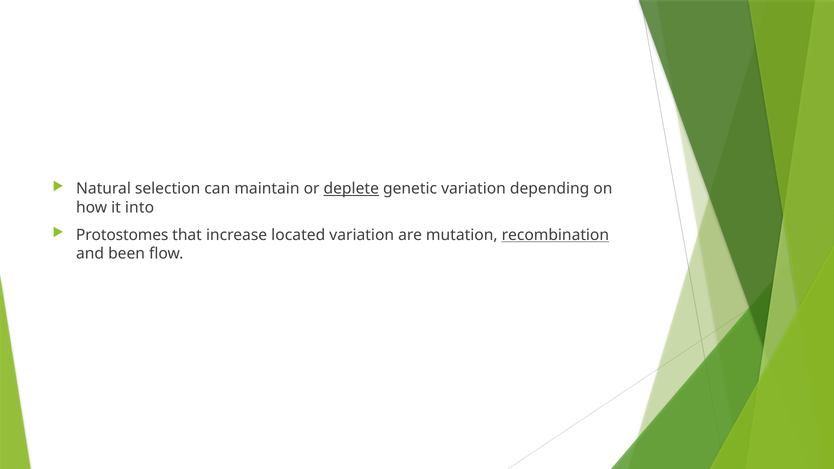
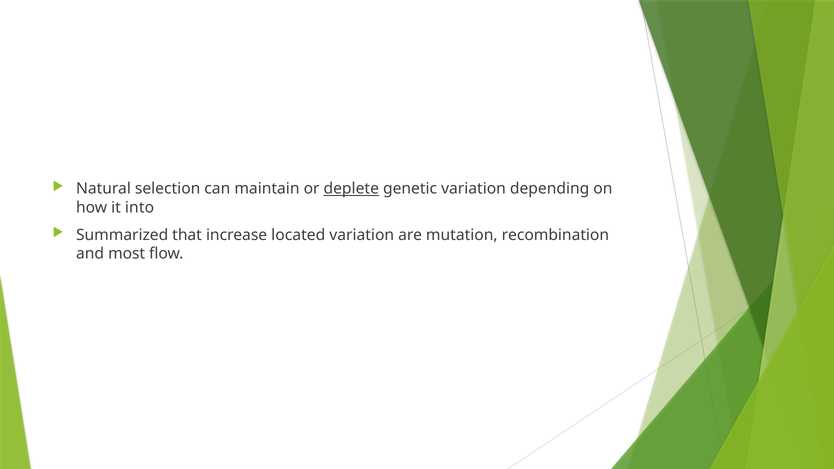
Protostomes: Protostomes -> Summarized
recombination underline: present -> none
been: been -> most
